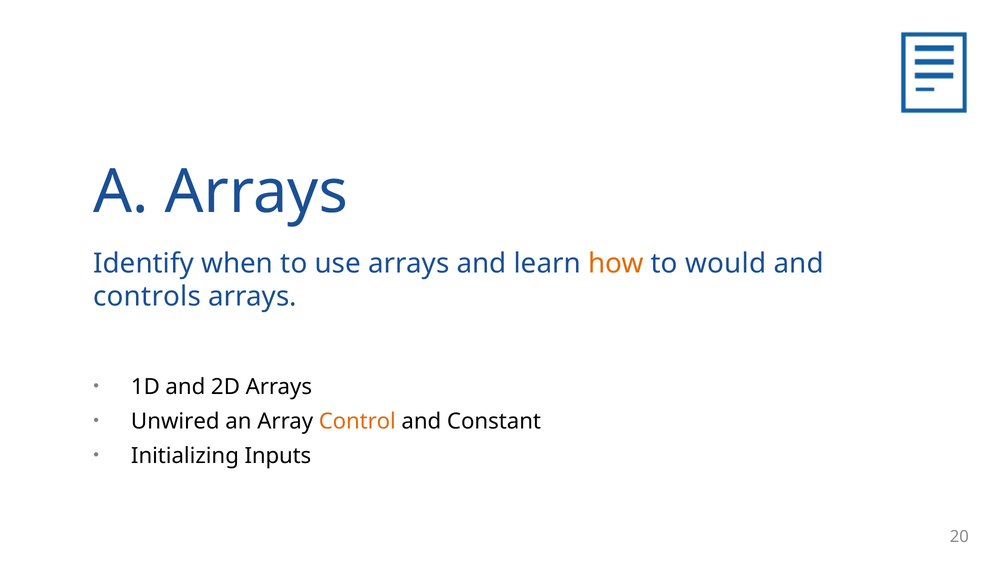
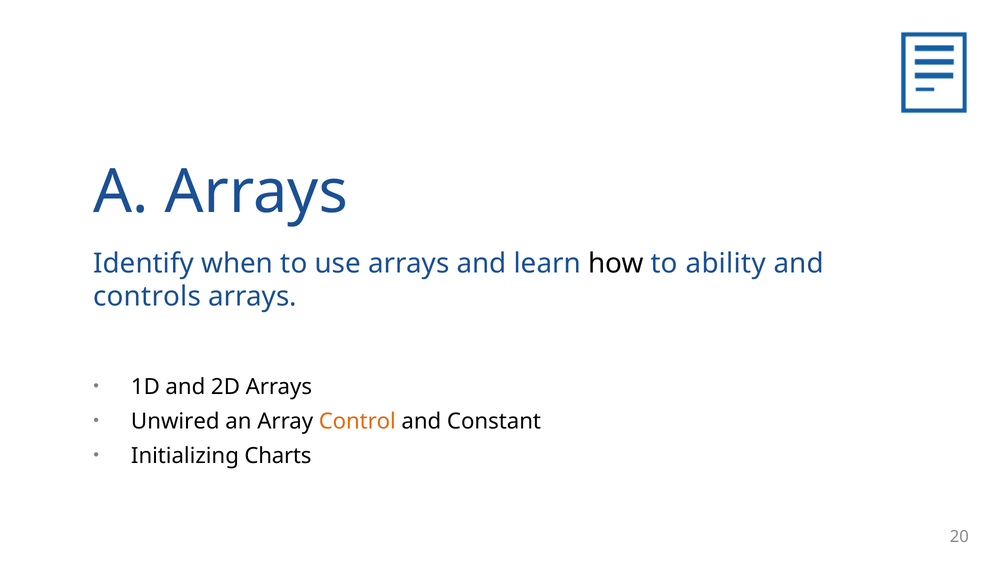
how colour: orange -> black
would: would -> ability
Inputs: Inputs -> Charts
